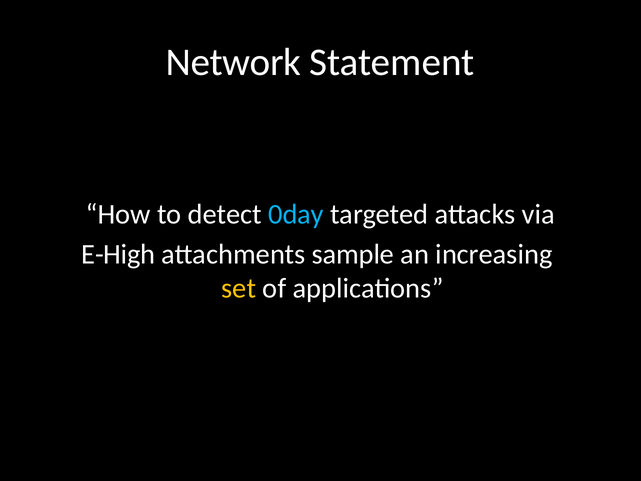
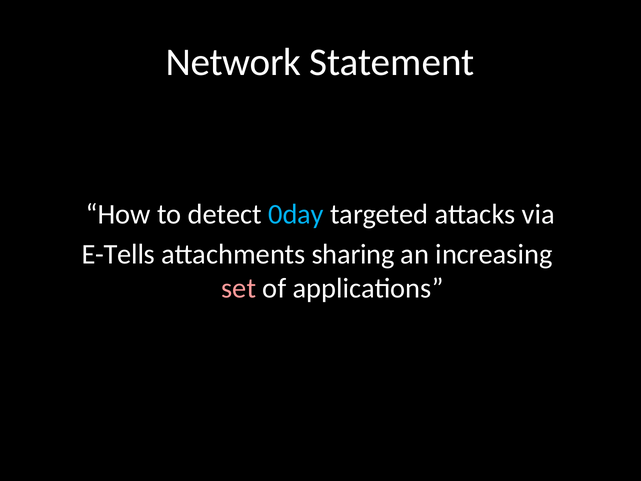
E-High: E-High -> E-Tells
sample: sample -> sharing
set colour: yellow -> pink
